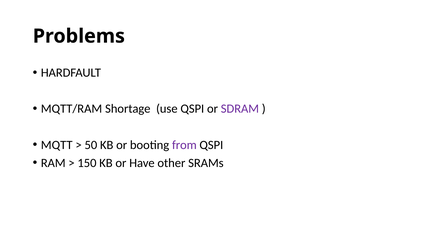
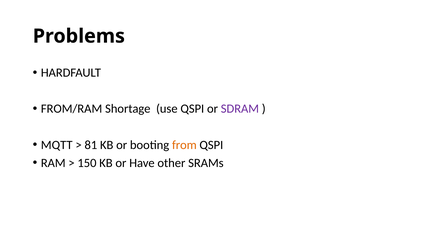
MQTT/RAM: MQTT/RAM -> FROM/RAM
50: 50 -> 81
from colour: purple -> orange
